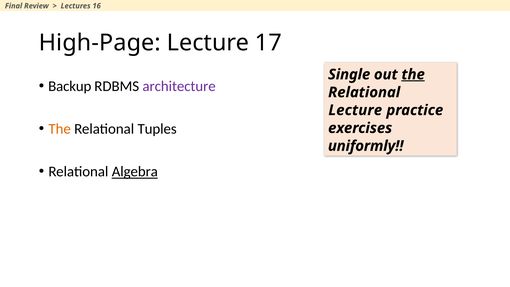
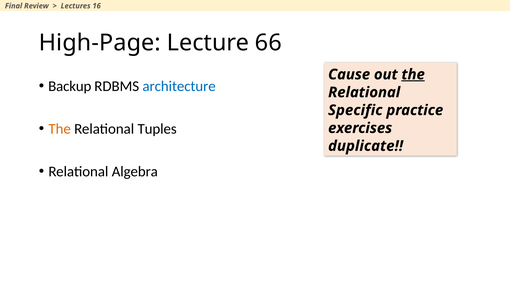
17: 17 -> 66
Single: Single -> Cause
architecture colour: purple -> blue
Lecture at (355, 110): Lecture -> Specific
uniformly: uniformly -> duplicate
Algebra underline: present -> none
